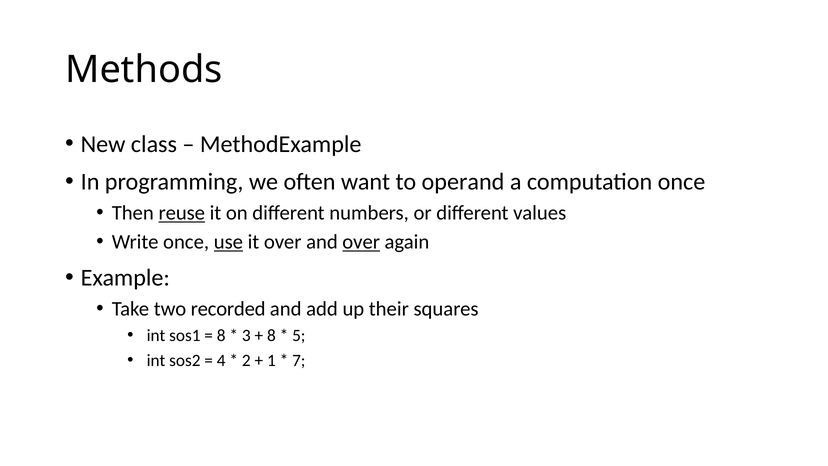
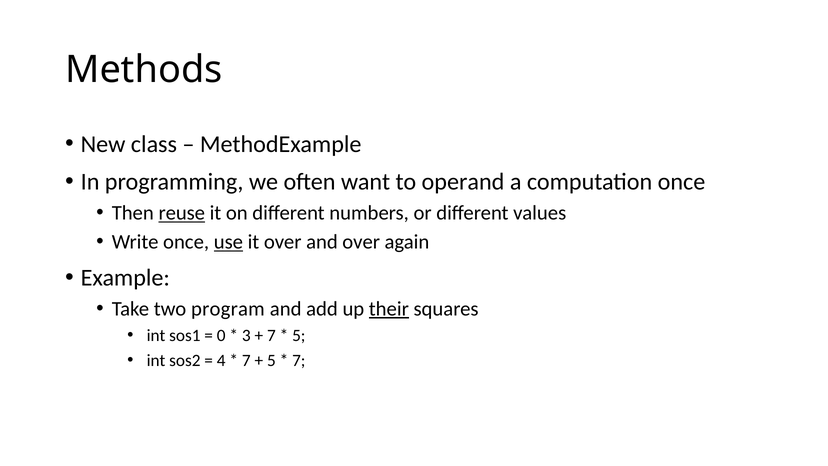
over at (361, 242) underline: present -> none
recorded: recorded -> program
their underline: none -> present
8 at (221, 336): 8 -> 0
8 at (271, 336): 8 -> 7
2 at (246, 361): 2 -> 7
1 at (271, 361): 1 -> 5
